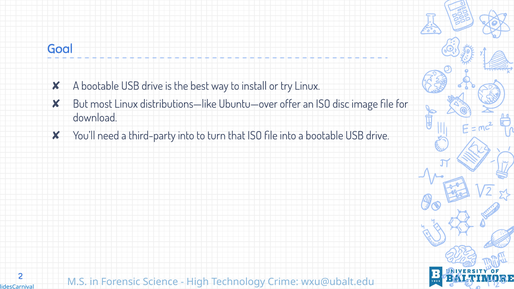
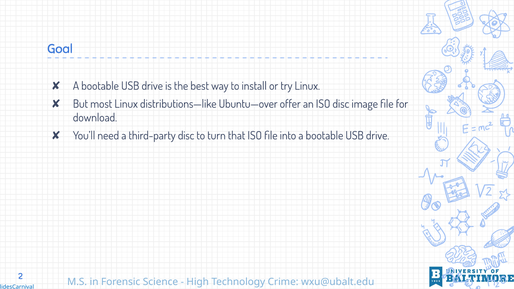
third-party into: into -> disc
